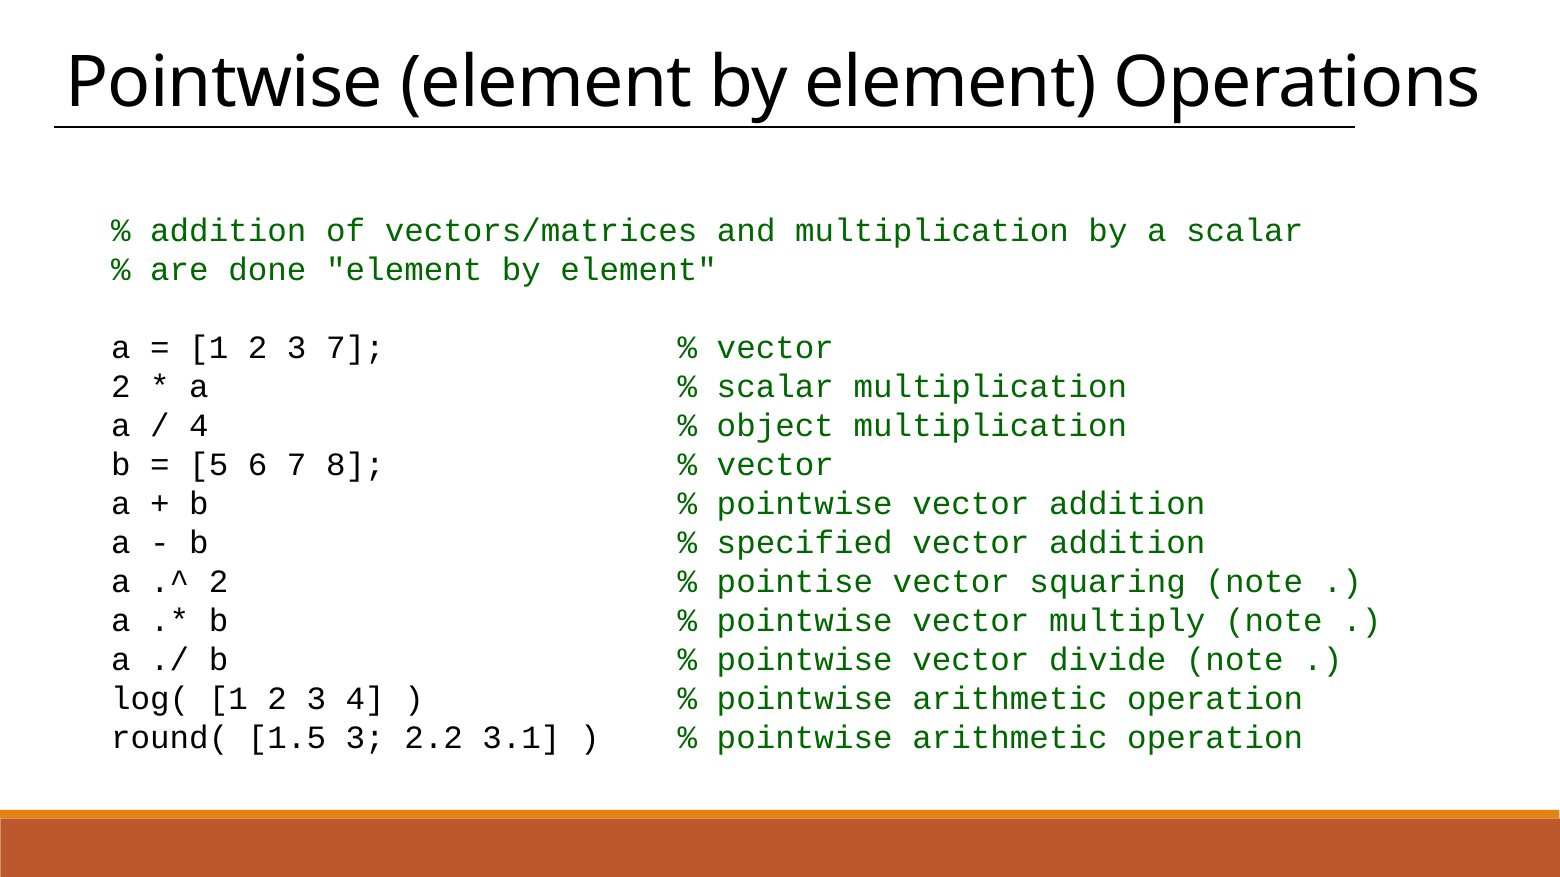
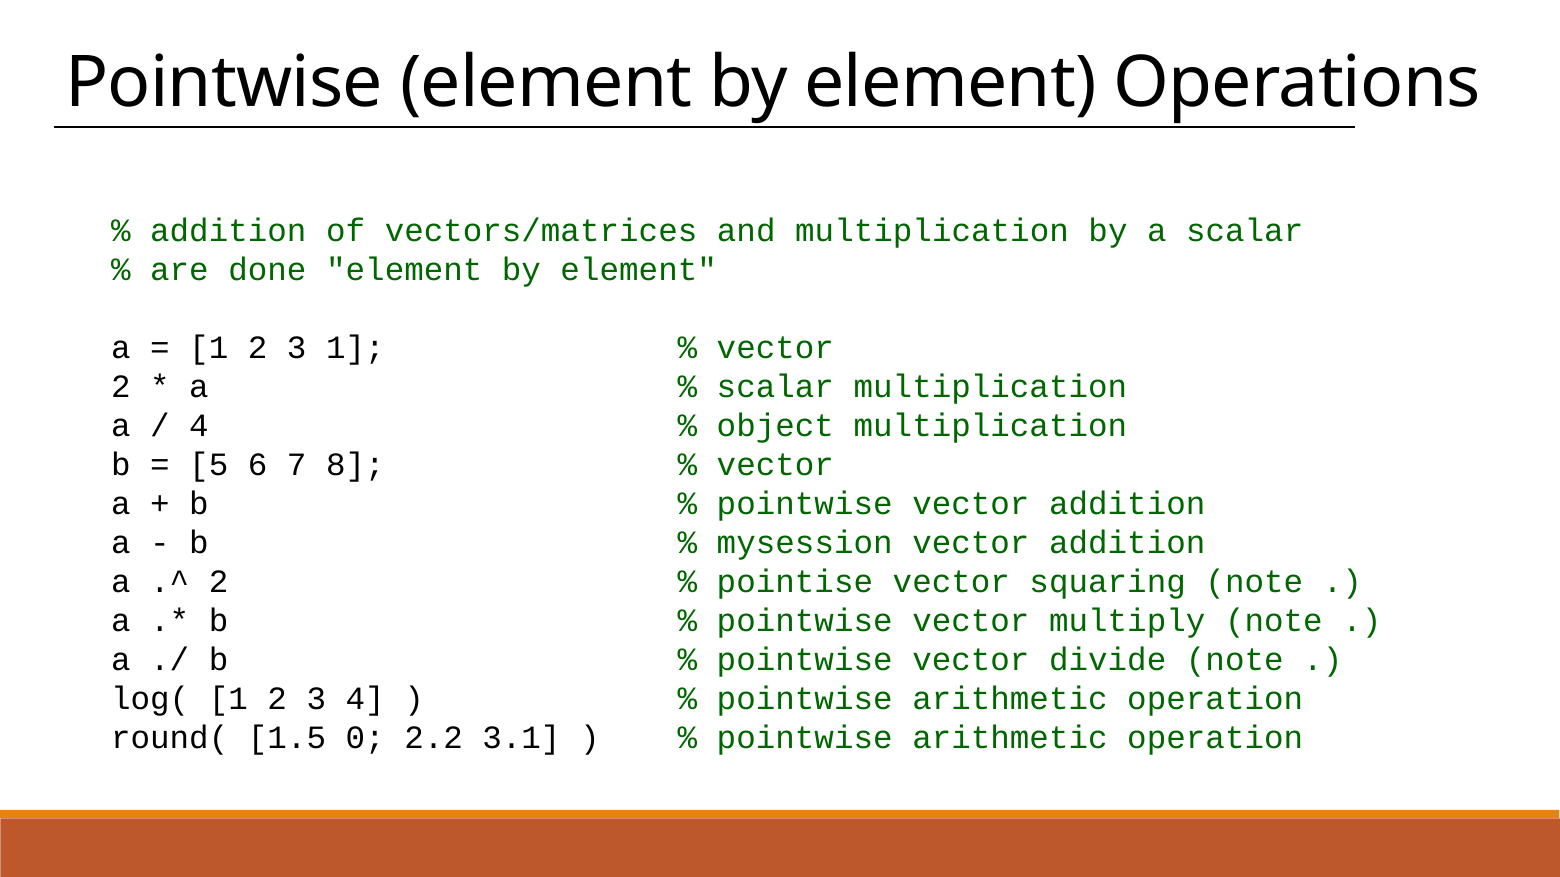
3 7: 7 -> 1
specified: specified -> mysession
1.5 3: 3 -> 0
